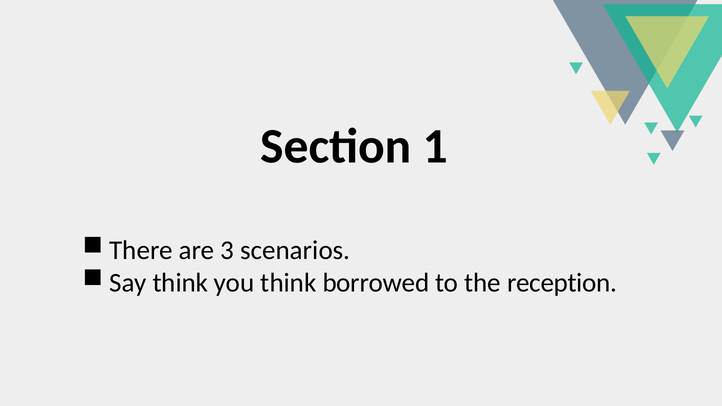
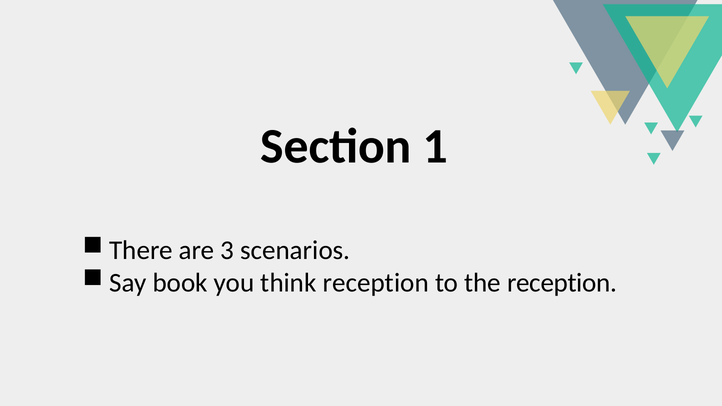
Say think: think -> book
think borrowed: borrowed -> reception
